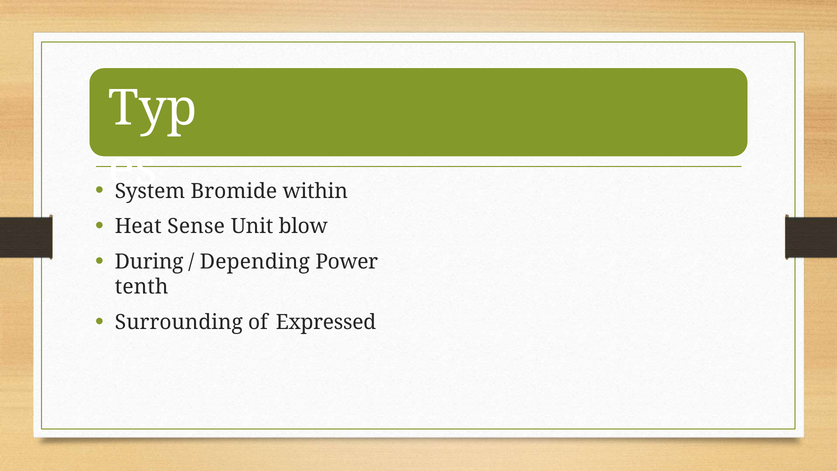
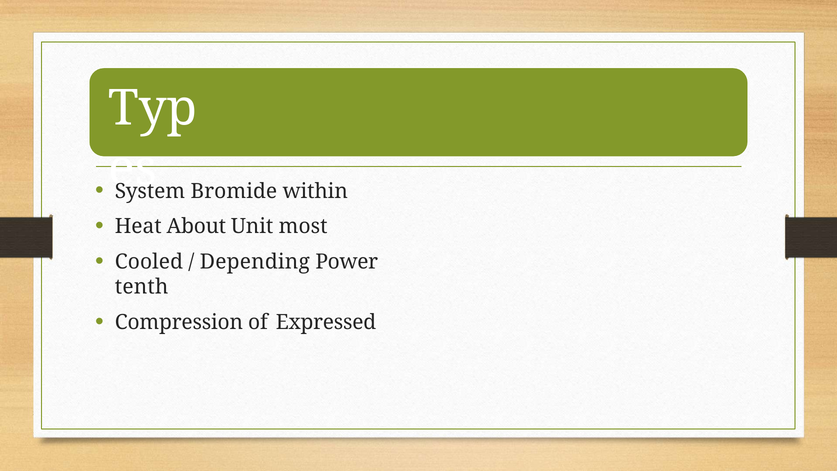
Sense: Sense -> About
blow: blow -> most
During: During -> Cooled
Surrounding: Surrounding -> Compression
